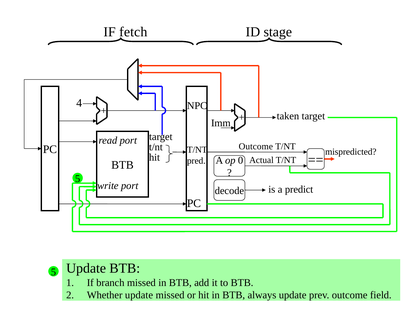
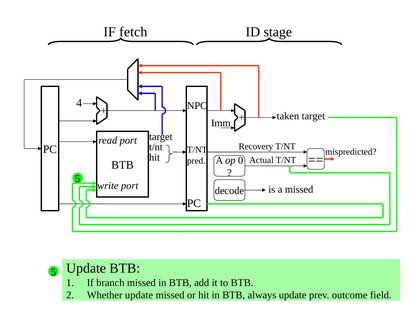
Outcome at (256, 146): Outcome -> Recovery
a predict: predict -> missed
